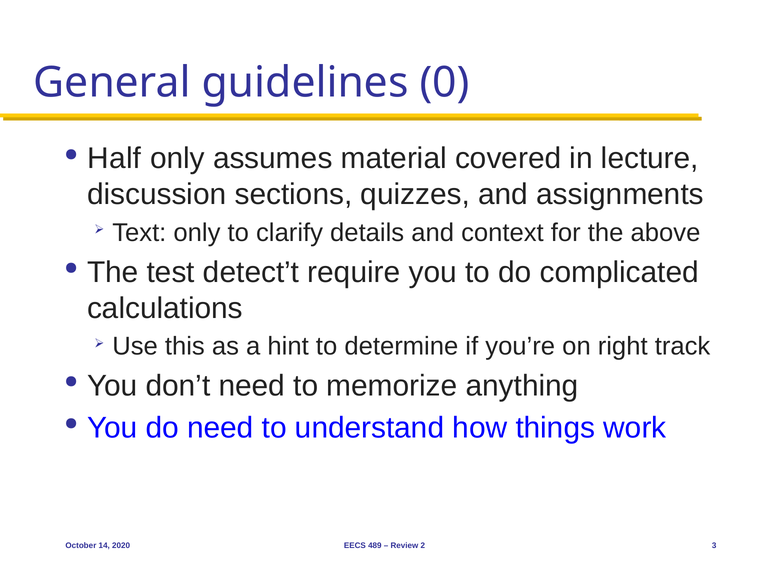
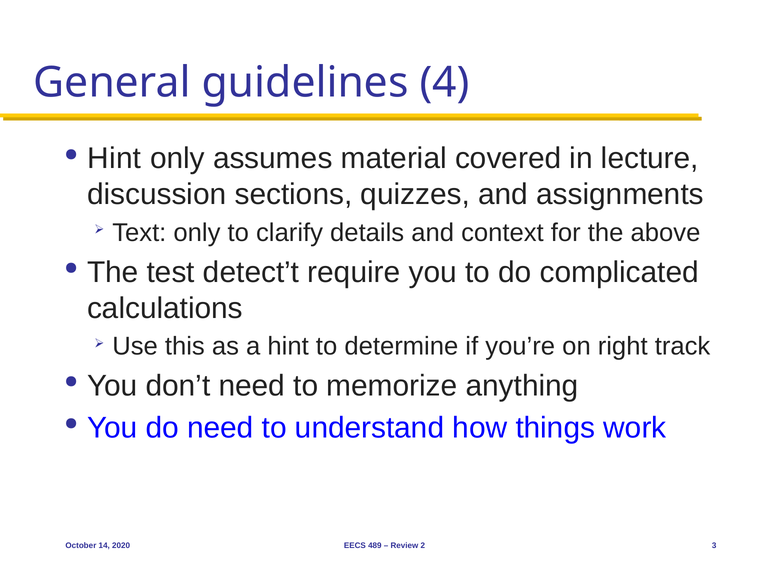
0: 0 -> 4
Half at (114, 158): Half -> Hint
